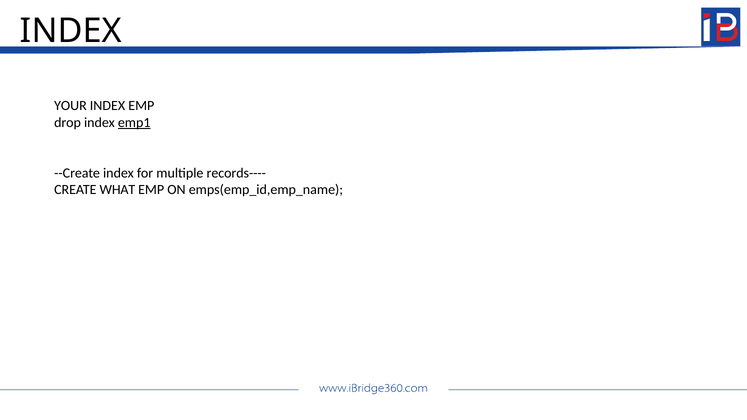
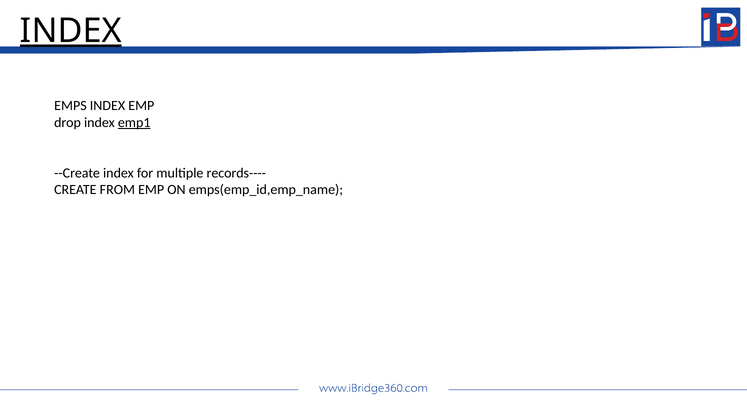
INDEX at (71, 31) underline: none -> present
YOUR: YOUR -> EMPS
WHAT: WHAT -> FROM
